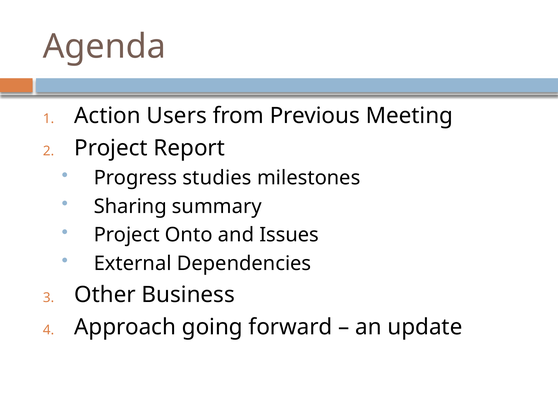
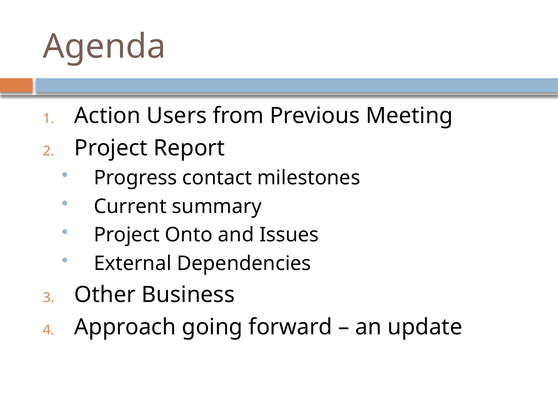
studies: studies -> contact
Sharing: Sharing -> Current
